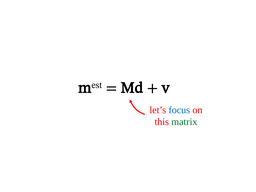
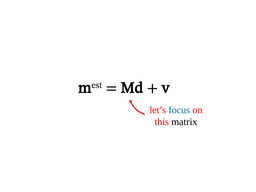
matrix colour: green -> black
